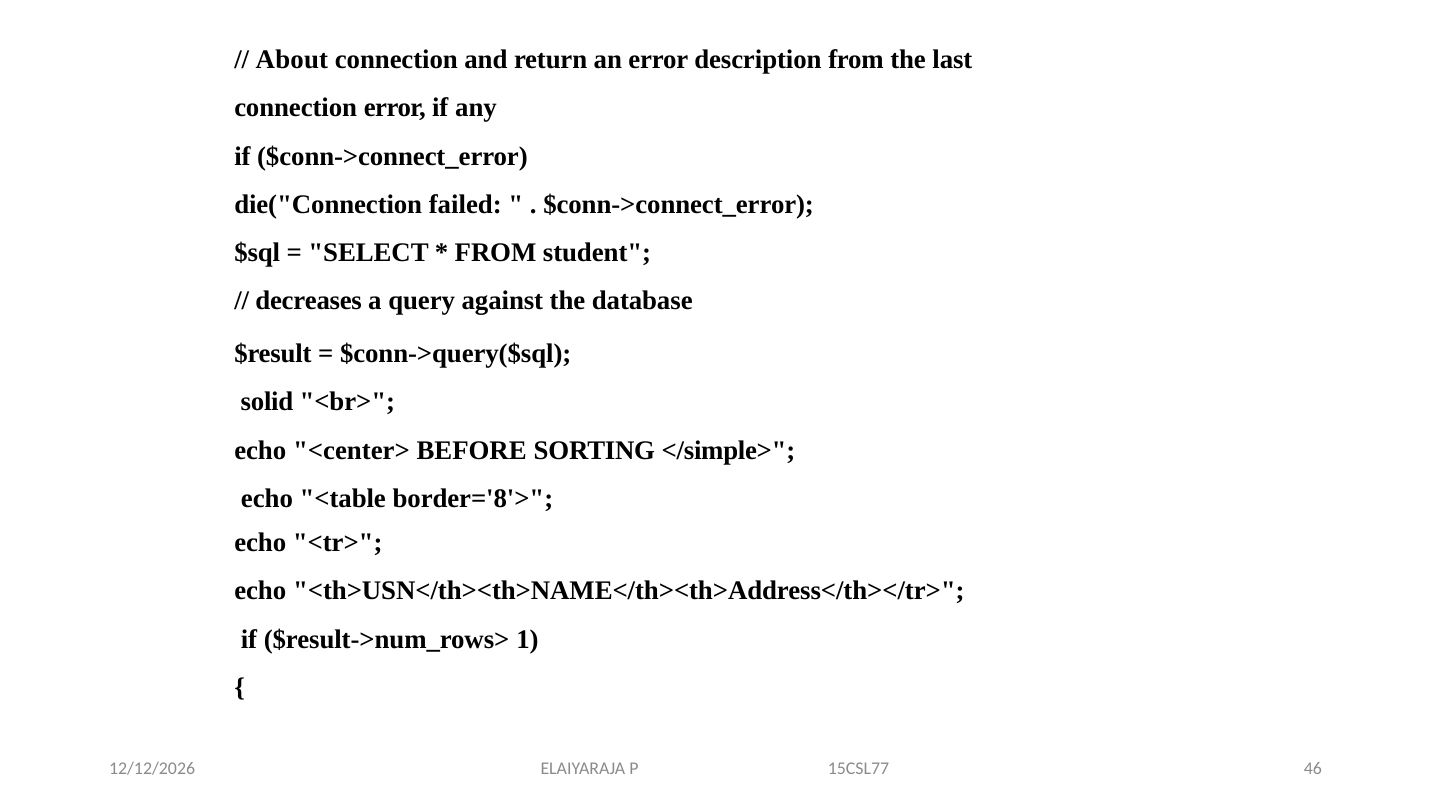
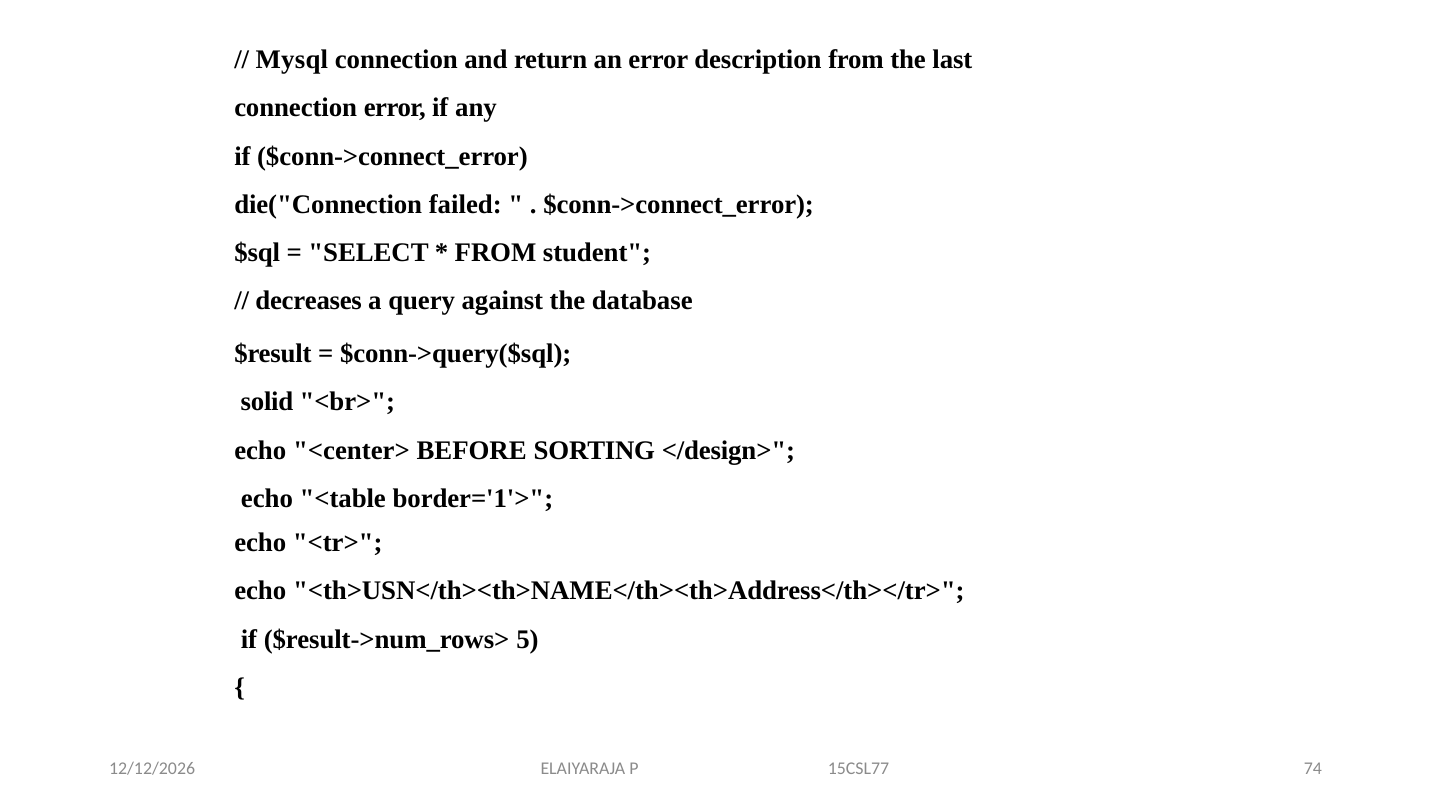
About: About -> Mysql
</simple>: </simple> -> </design>
border='8'>: border='8'> -> border='1'>
1: 1 -> 5
46: 46 -> 74
